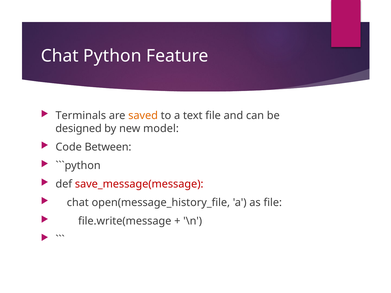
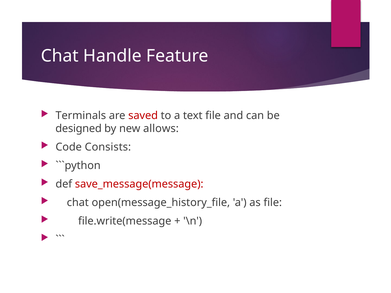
Python: Python -> Handle
saved colour: orange -> red
model: model -> allows
Between: Between -> Consists
